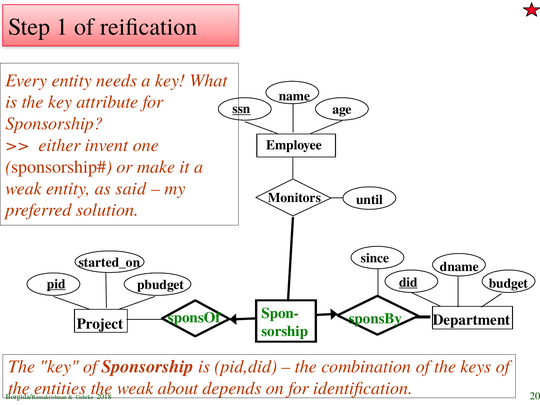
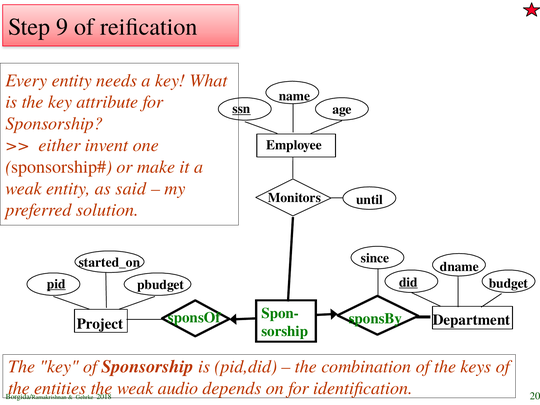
1: 1 -> 9
about: about -> audio
